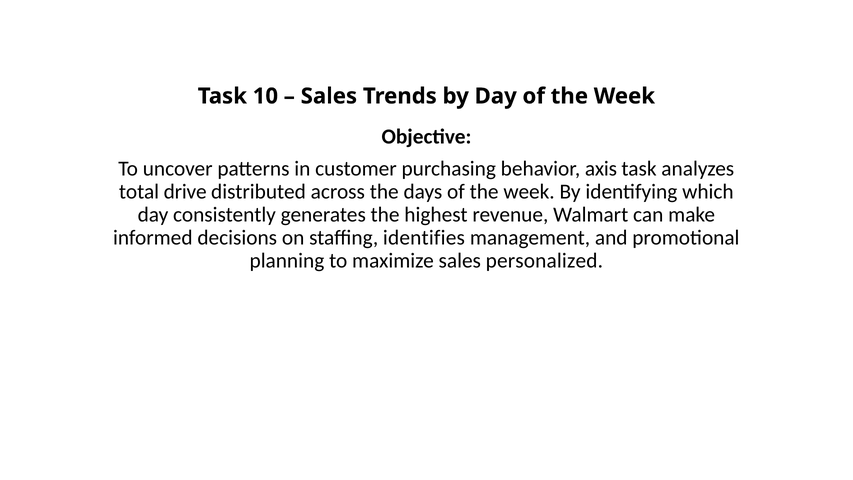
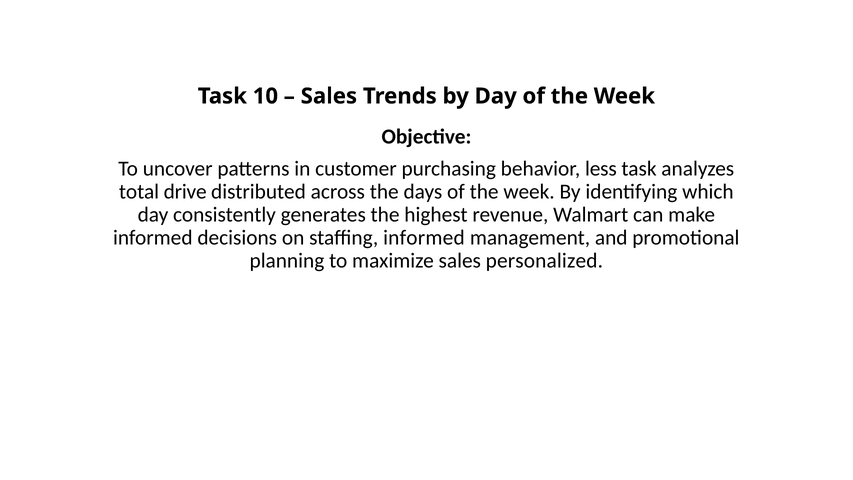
axis: axis -> less
staffing identifies: identifies -> informed
